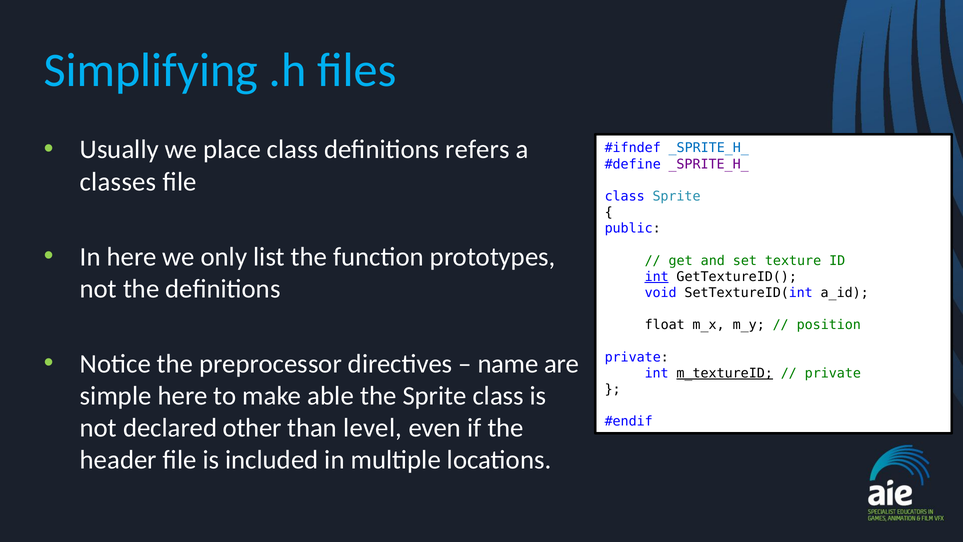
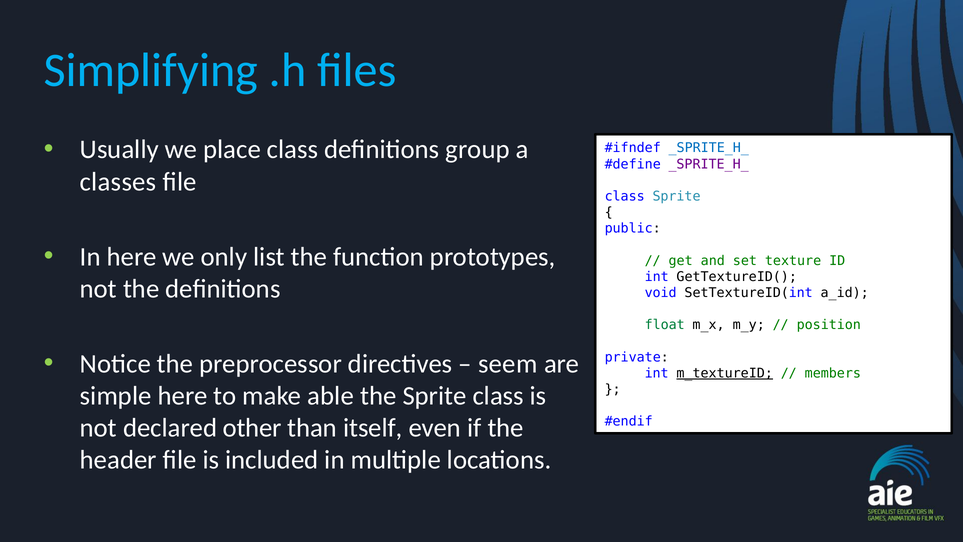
refers: refers -> group
int at (657, 277) underline: present -> none
float colour: black -> green
name: name -> seem
private at (833, 373): private -> members
level: level -> itself
